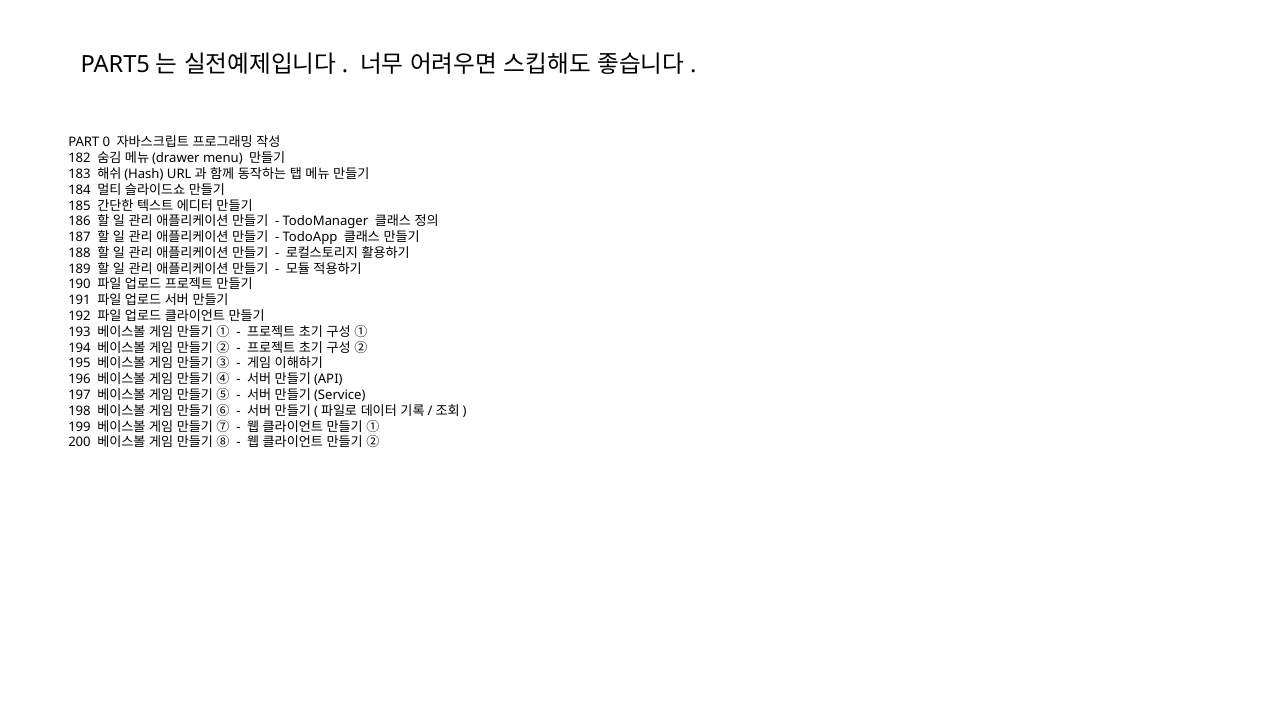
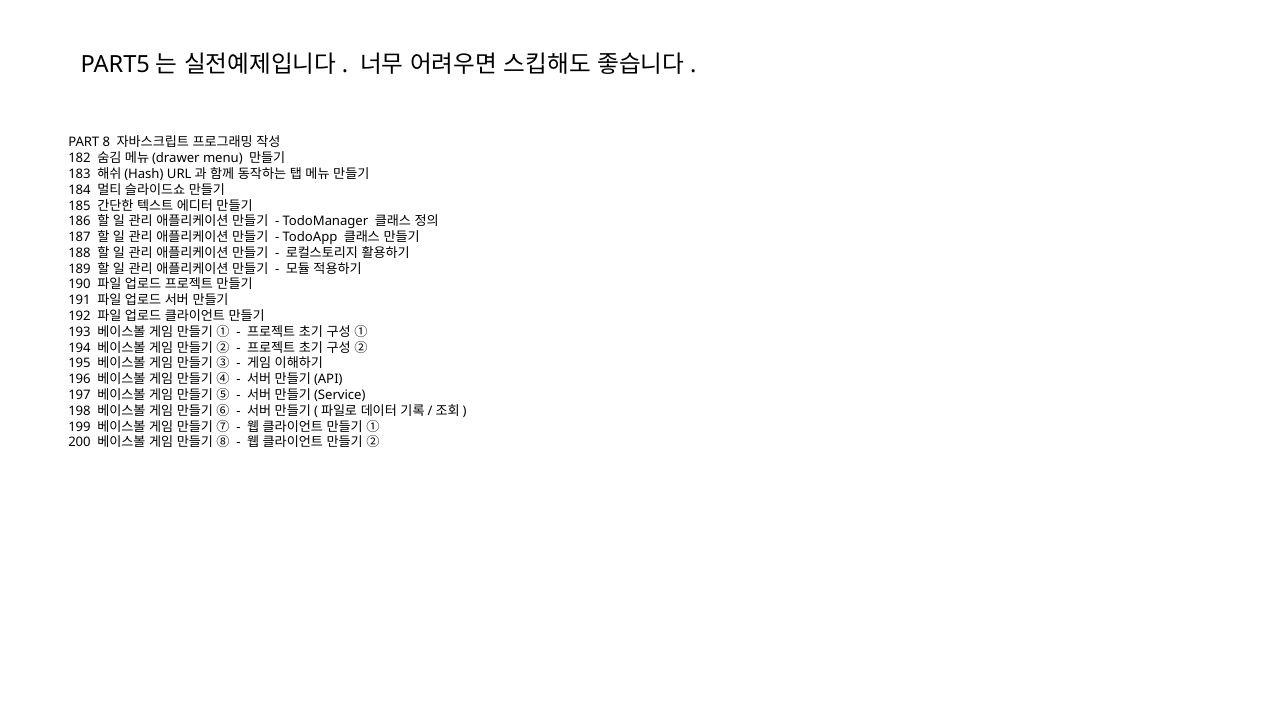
0: 0 -> 8
